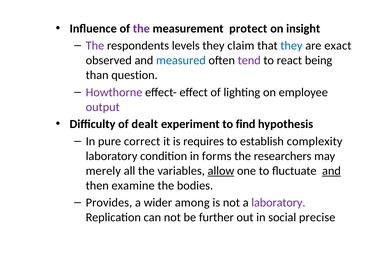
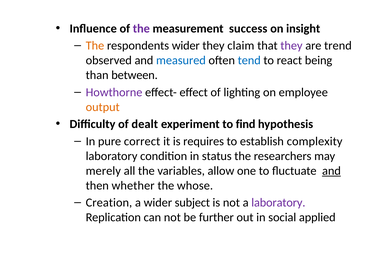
protect: protect -> success
The at (95, 46) colour: purple -> orange
respondents levels: levels -> wider
they at (291, 46) colour: blue -> purple
exact: exact -> trend
tend colour: purple -> blue
question: question -> between
output colour: purple -> orange
forms: forms -> status
allow underline: present -> none
examine: examine -> whether
bodies: bodies -> whose
Provides: Provides -> Creation
among: among -> subject
precise: precise -> applied
